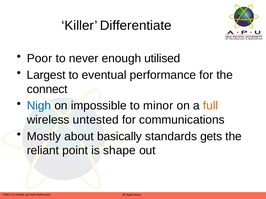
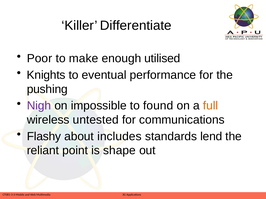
never: never -> make
Largest: Largest -> Knights
connect: connect -> pushing
Nigh colour: blue -> purple
minor: minor -> found
Mostly: Mostly -> Flashy
basically: basically -> includes
gets: gets -> lend
